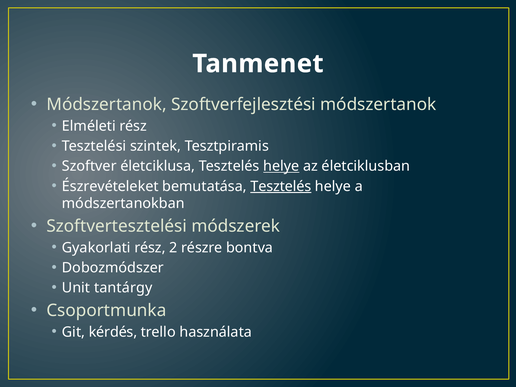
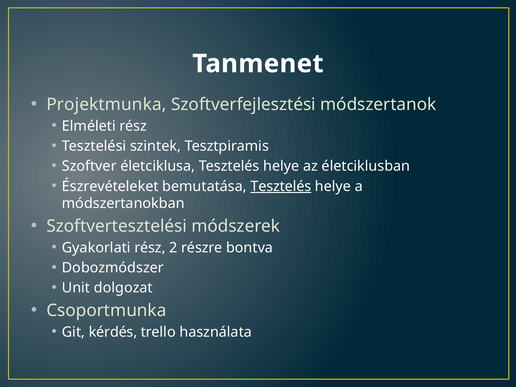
Módszertanok at (107, 104): Módszertanok -> Projektmunka
helye at (281, 166) underline: present -> none
tantárgy: tantárgy -> dolgozat
